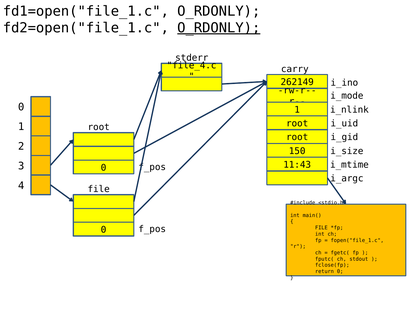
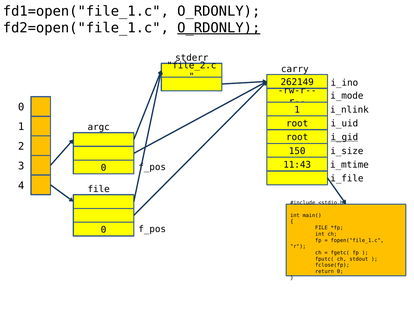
file_4.c: file_4.c -> file_2.c
root at (99, 127): root -> argc
i_gid underline: none -> present
i_argc: i_argc -> i_file
